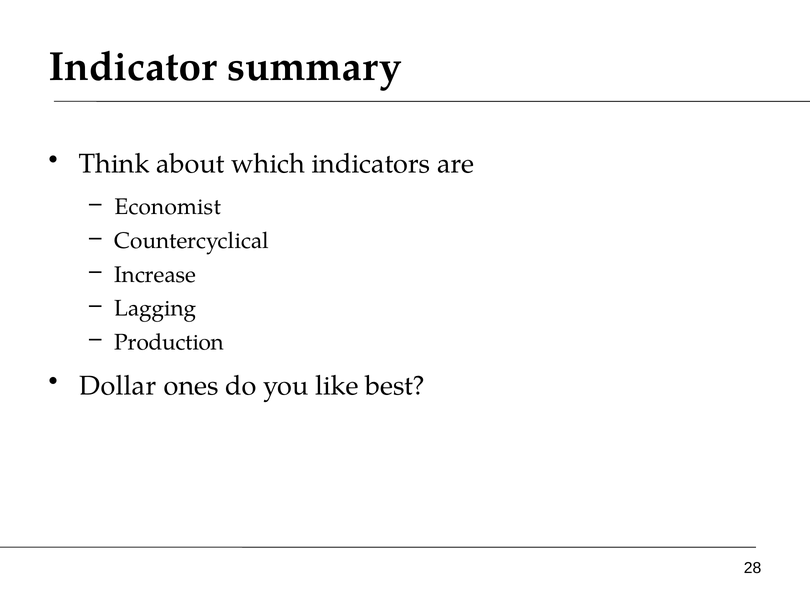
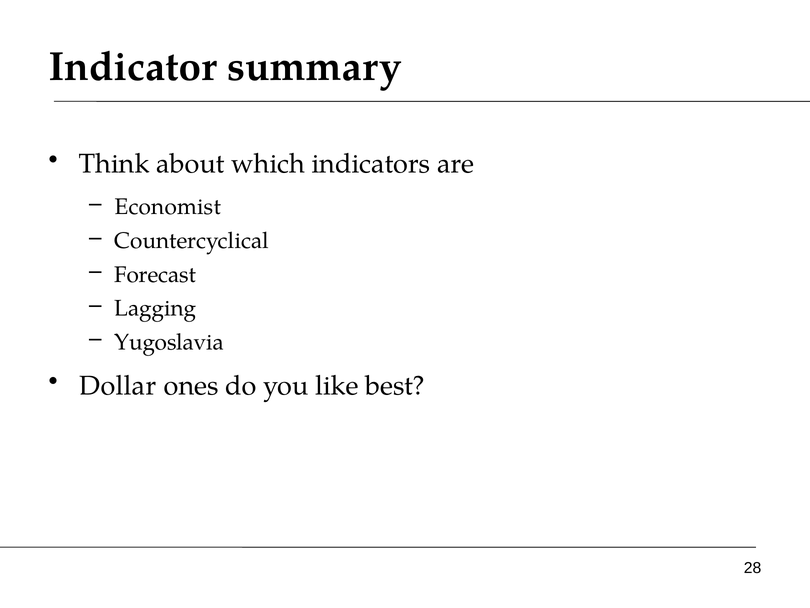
Increase: Increase -> Forecast
Production: Production -> Yugoslavia
